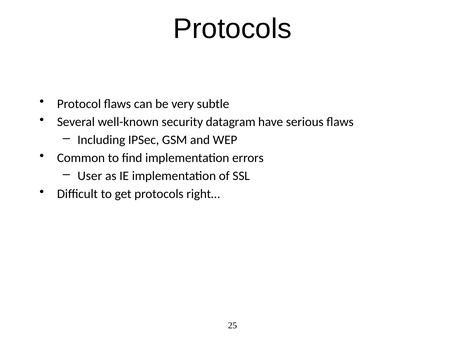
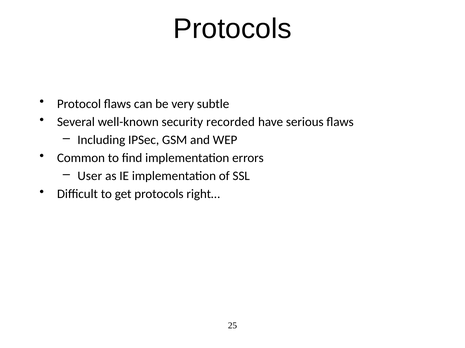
datagram: datagram -> recorded
